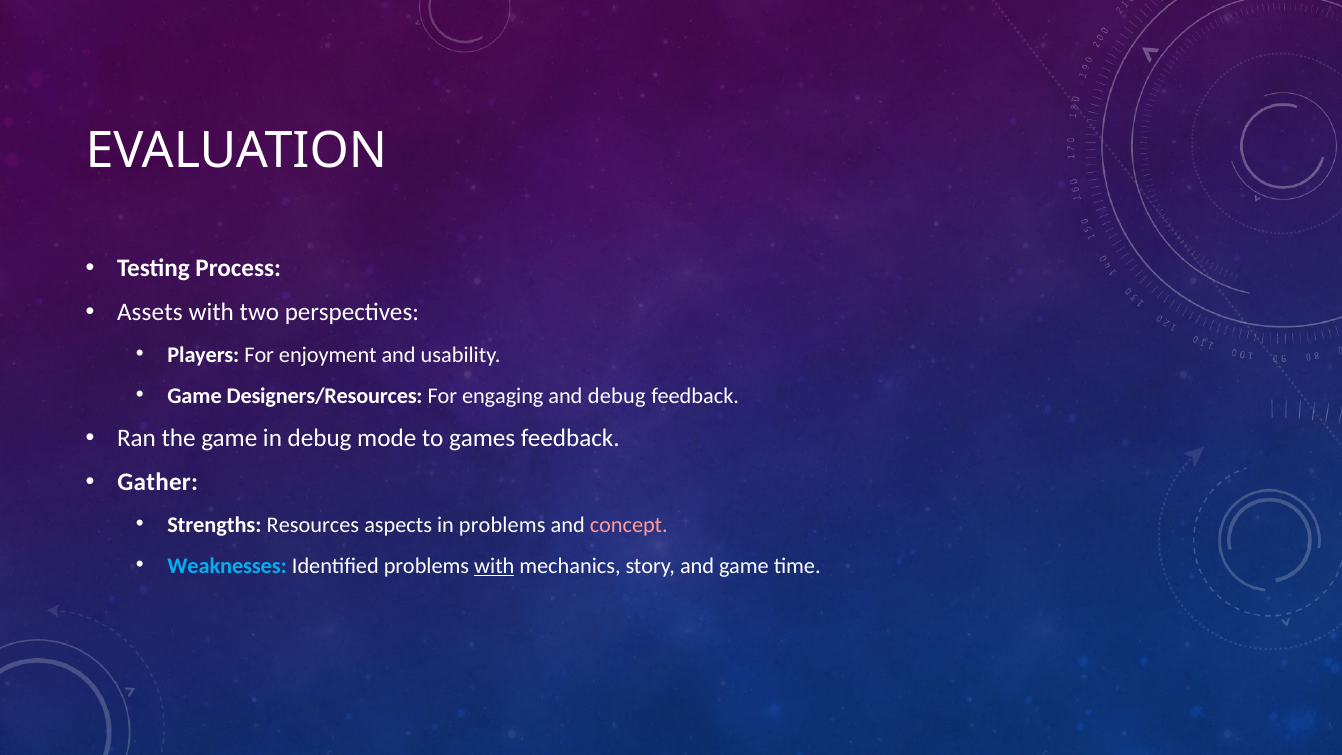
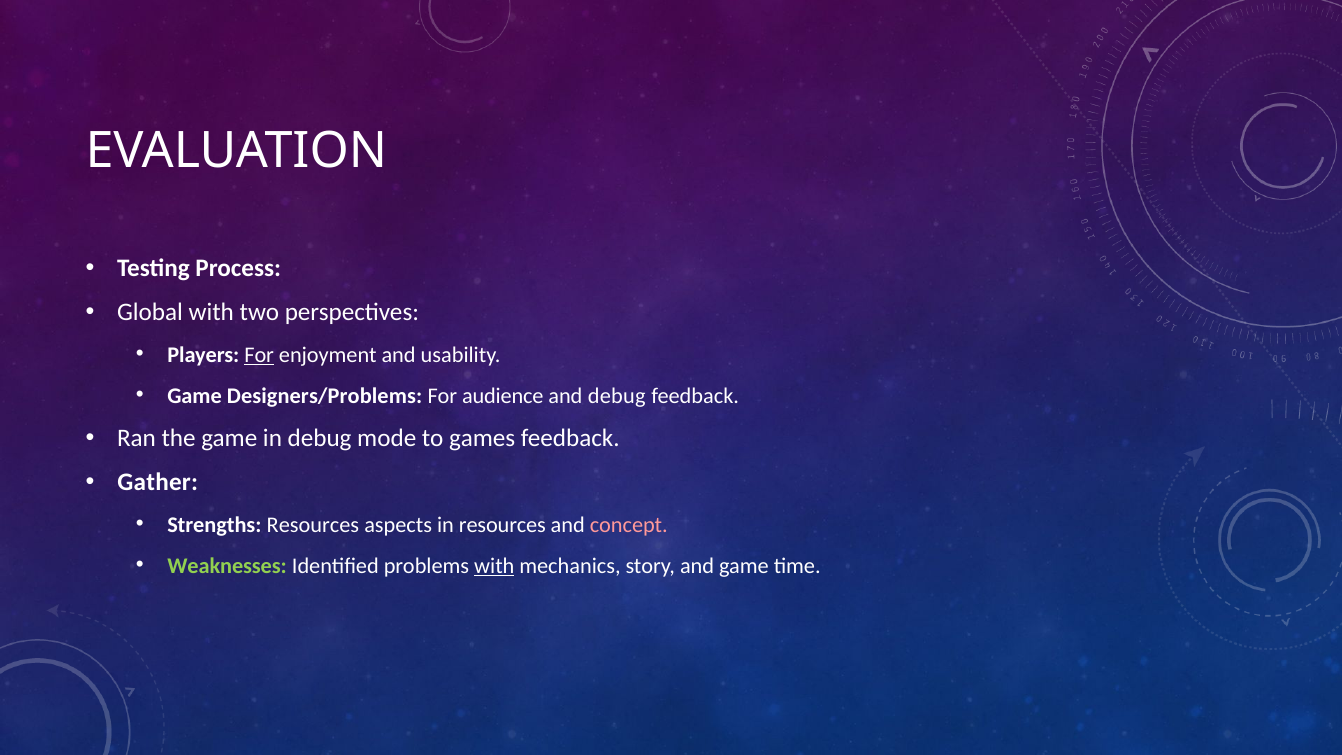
Assets: Assets -> Global
For at (259, 355) underline: none -> present
Designers/Resources: Designers/Resources -> Designers/Problems
engaging: engaging -> audience
in problems: problems -> resources
Weaknesses colour: light blue -> light green
